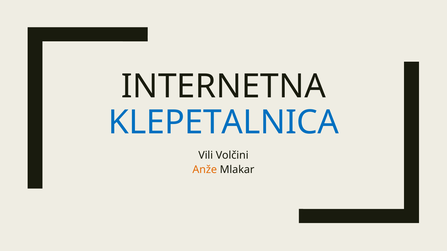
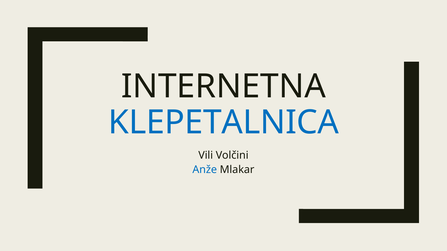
Anže colour: orange -> blue
